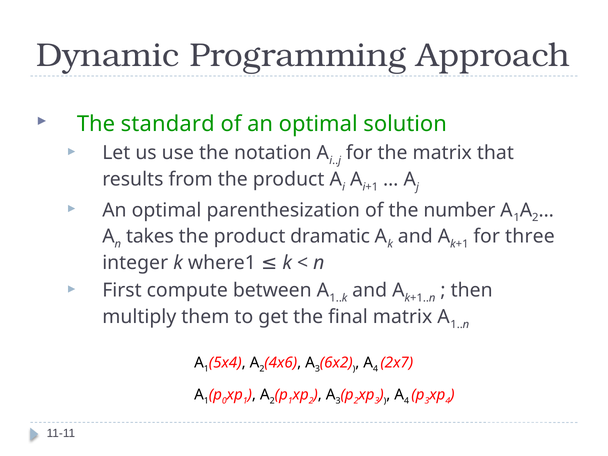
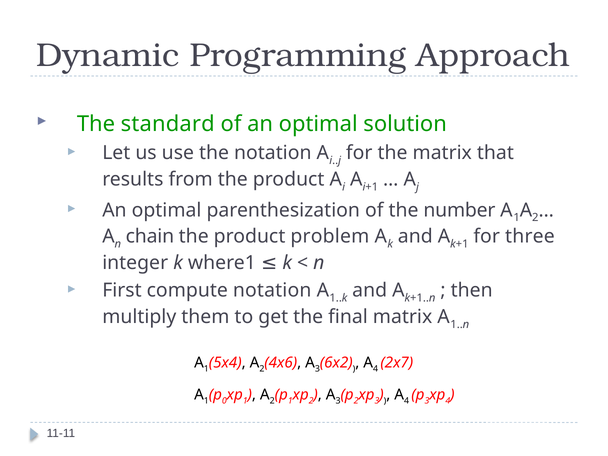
takes: takes -> chain
dramatic: dramatic -> problem
compute between: between -> notation
